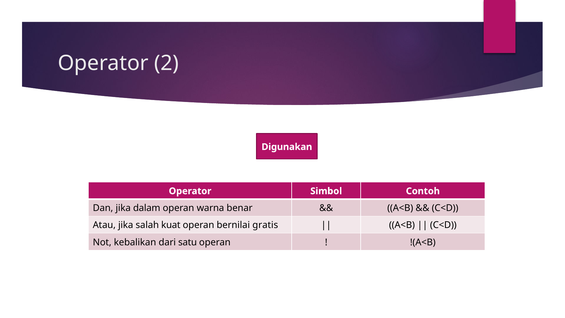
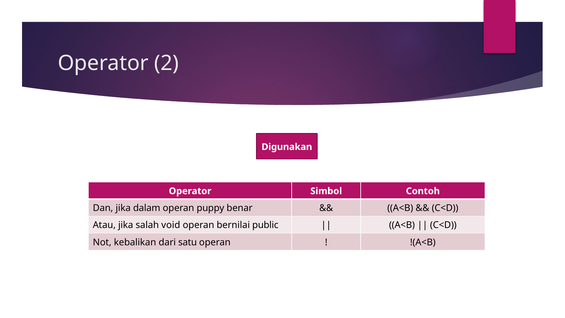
warna: warna -> puppy
kuat: kuat -> void
gratis: gratis -> public
